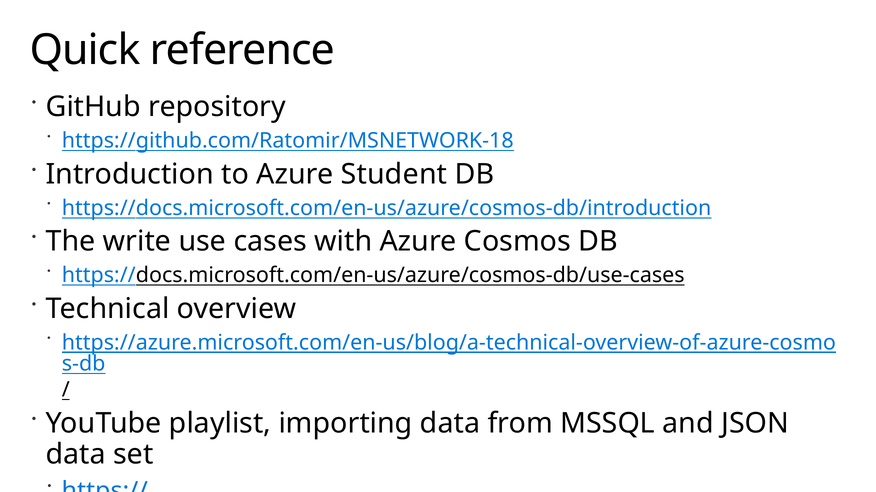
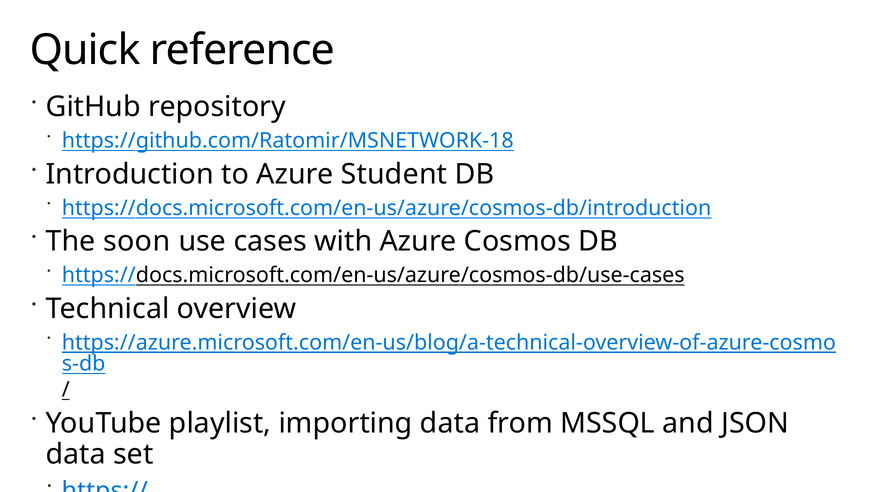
write: write -> soon
